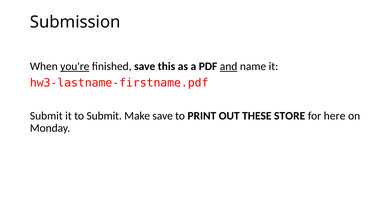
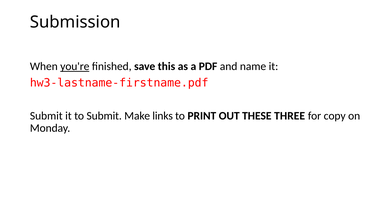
and underline: present -> none
Make save: save -> links
STORE: STORE -> THREE
here: here -> copy
